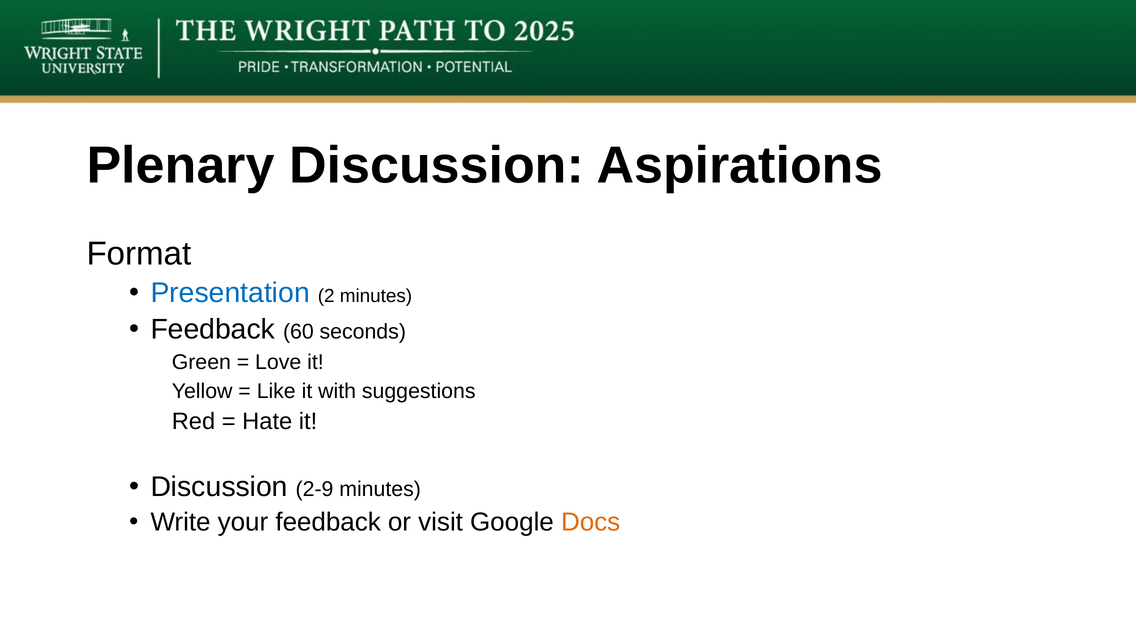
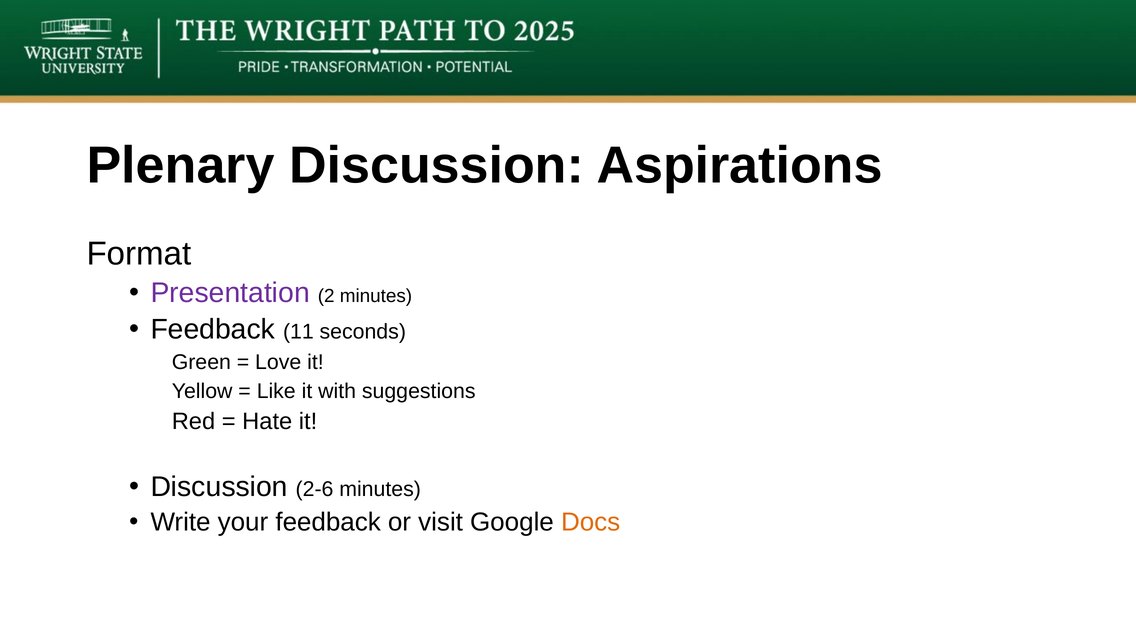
Presentation colour: blue -> purple
60: 60 -> 11
2-9: 2-9 -> 2-6
